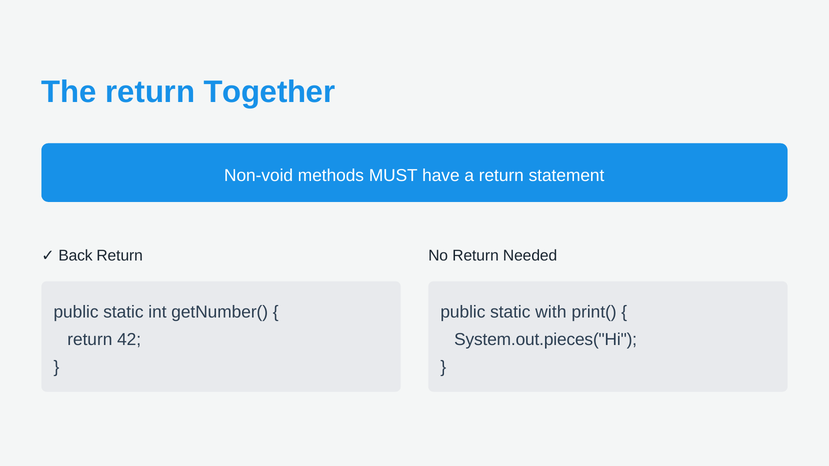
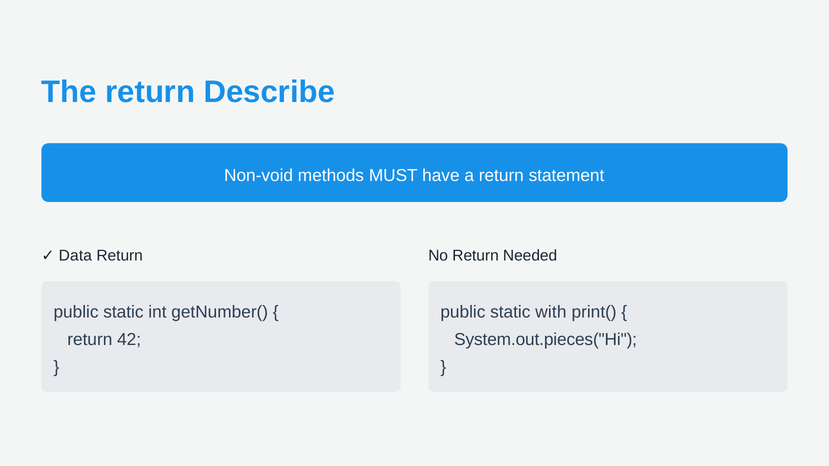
Together: Together -> Describe
Back: Back -> Data
